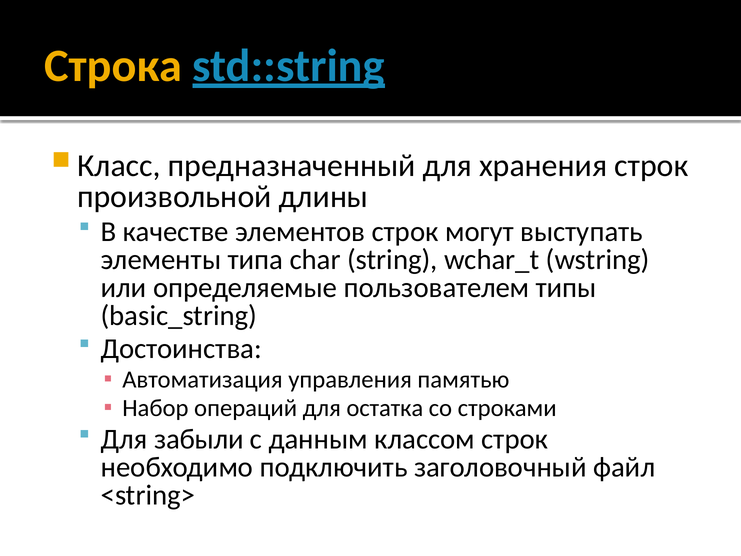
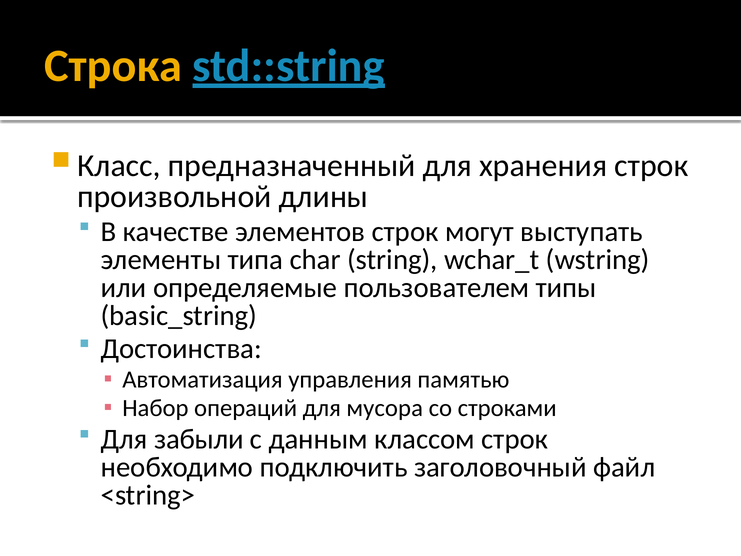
остатка: остатка -> мусора
